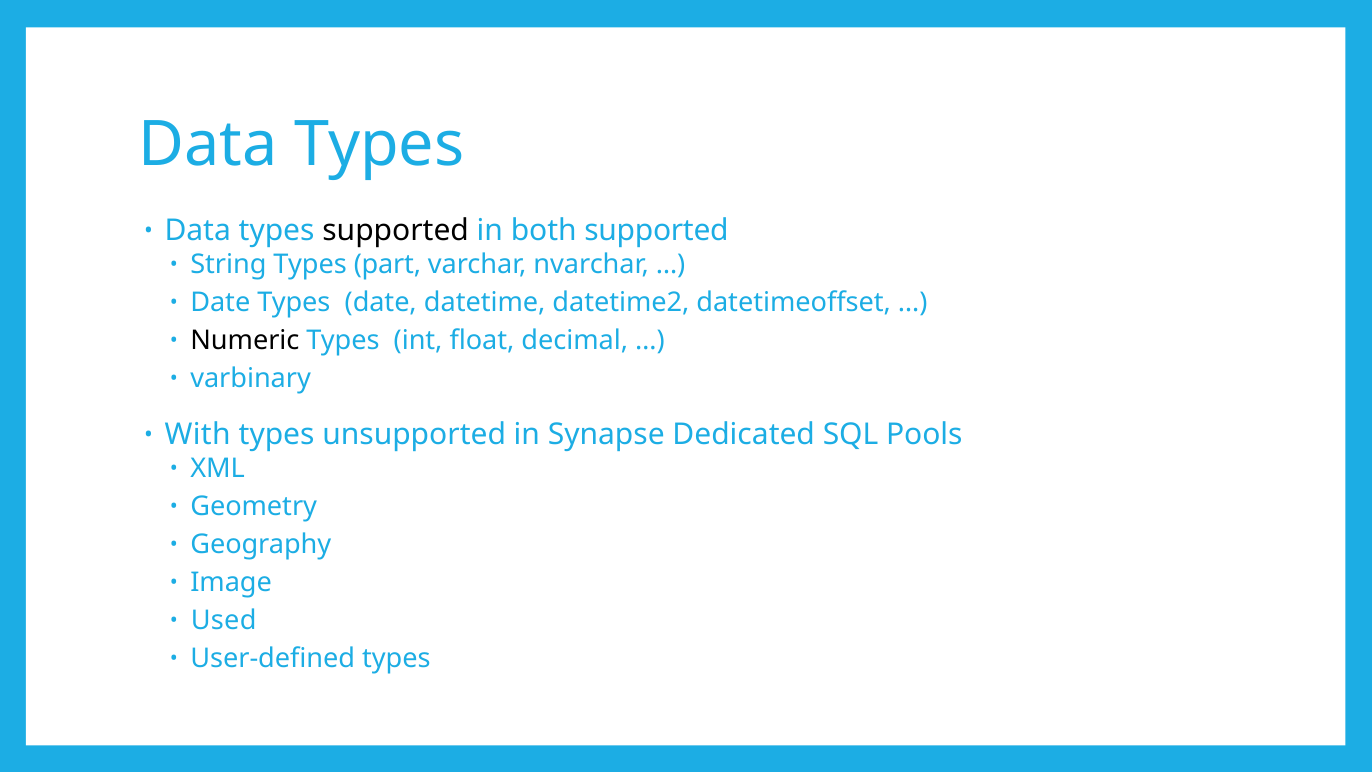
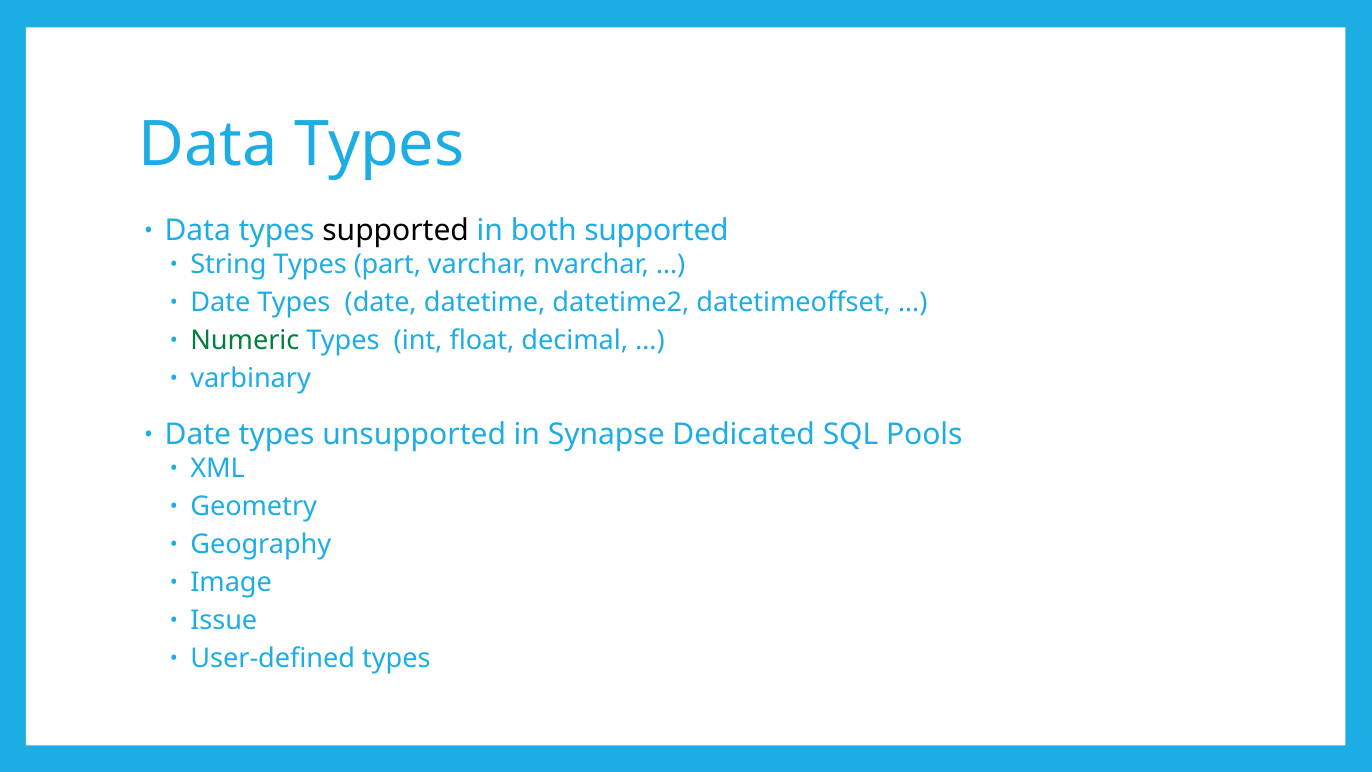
Numeric colour: black -> green
With at (198, 435): With -> Date
Used: Used -> Issue
